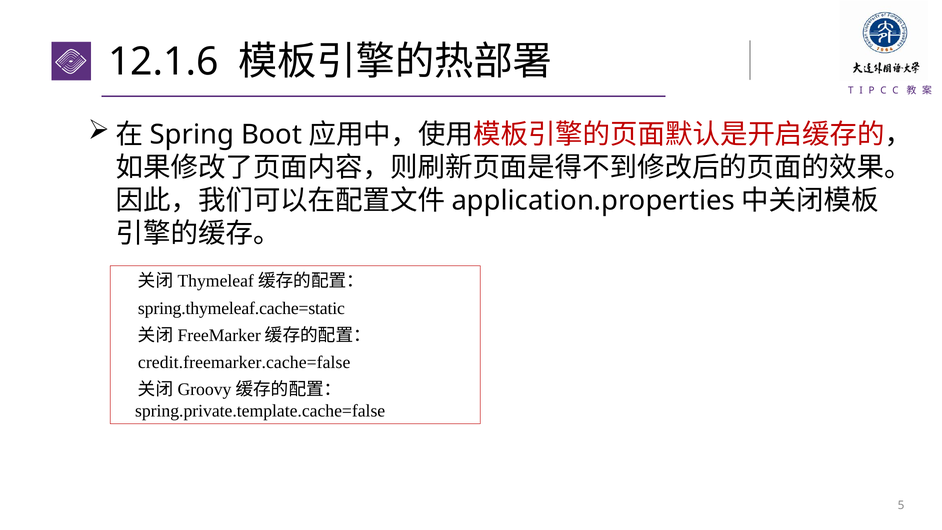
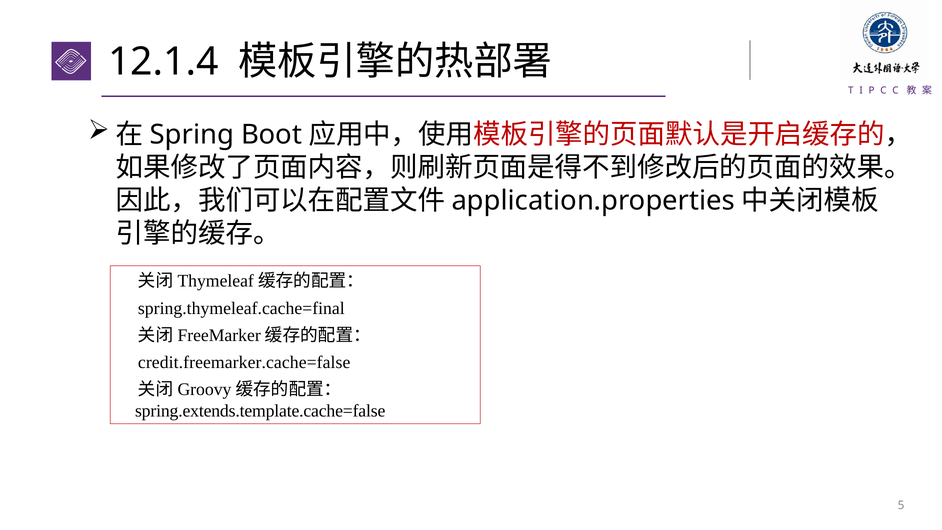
12.1.6: 12.1.6 -> 12.1.4
spring.thymeleaf.cache=static: spring.thymeleaf.cache=static -> spring.thymeleaf.cache=final
spring.private.template.cache=false: spring.private.template.cache=false -> spring.extends.template.cache=false
